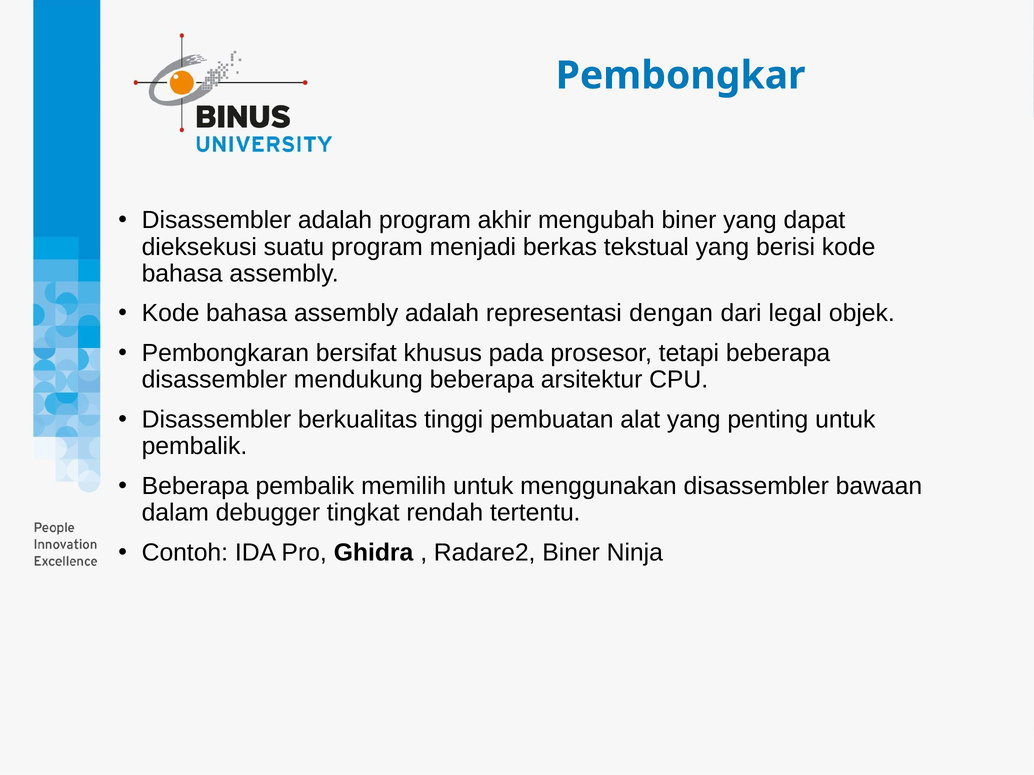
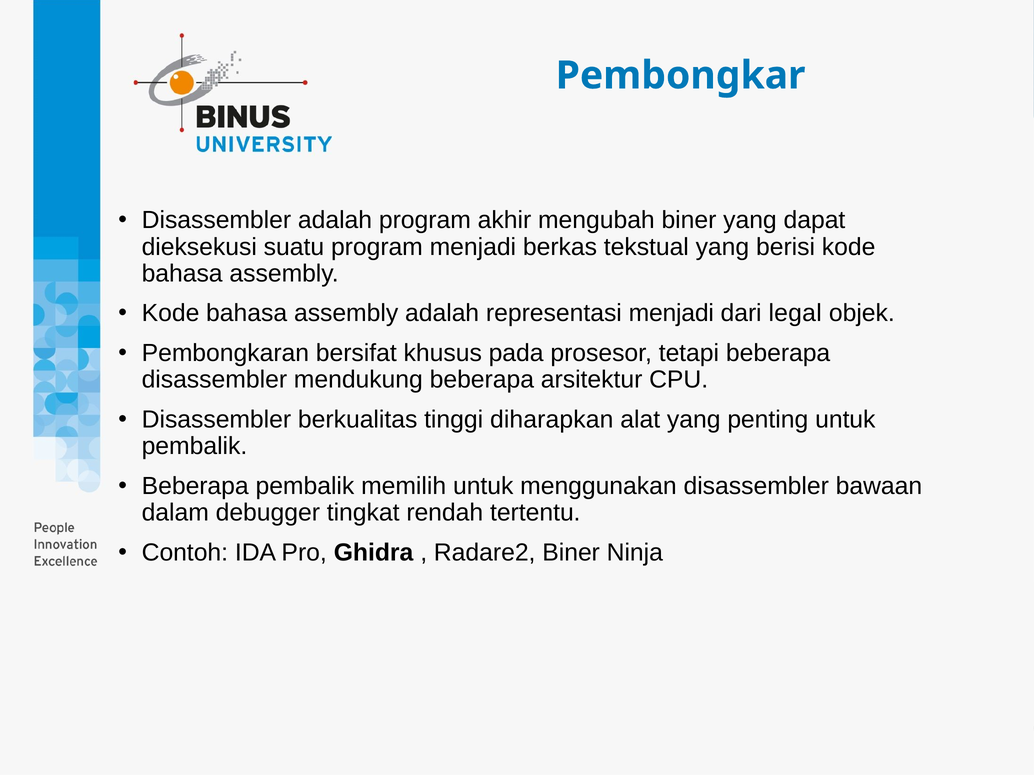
representasi dengan: dengan -> menjadi
pembuatan: pembuatan -> diharapkan
